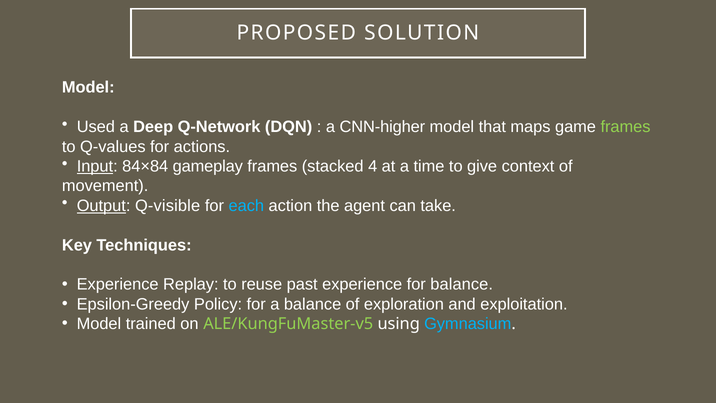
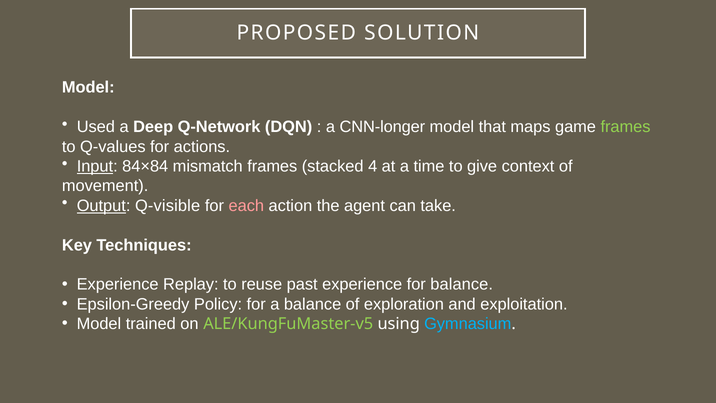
CNN-higher: CNN-higher -> CNN-longer
gameplay: gameplay -> mismatch
each colour: light blue -> pink
